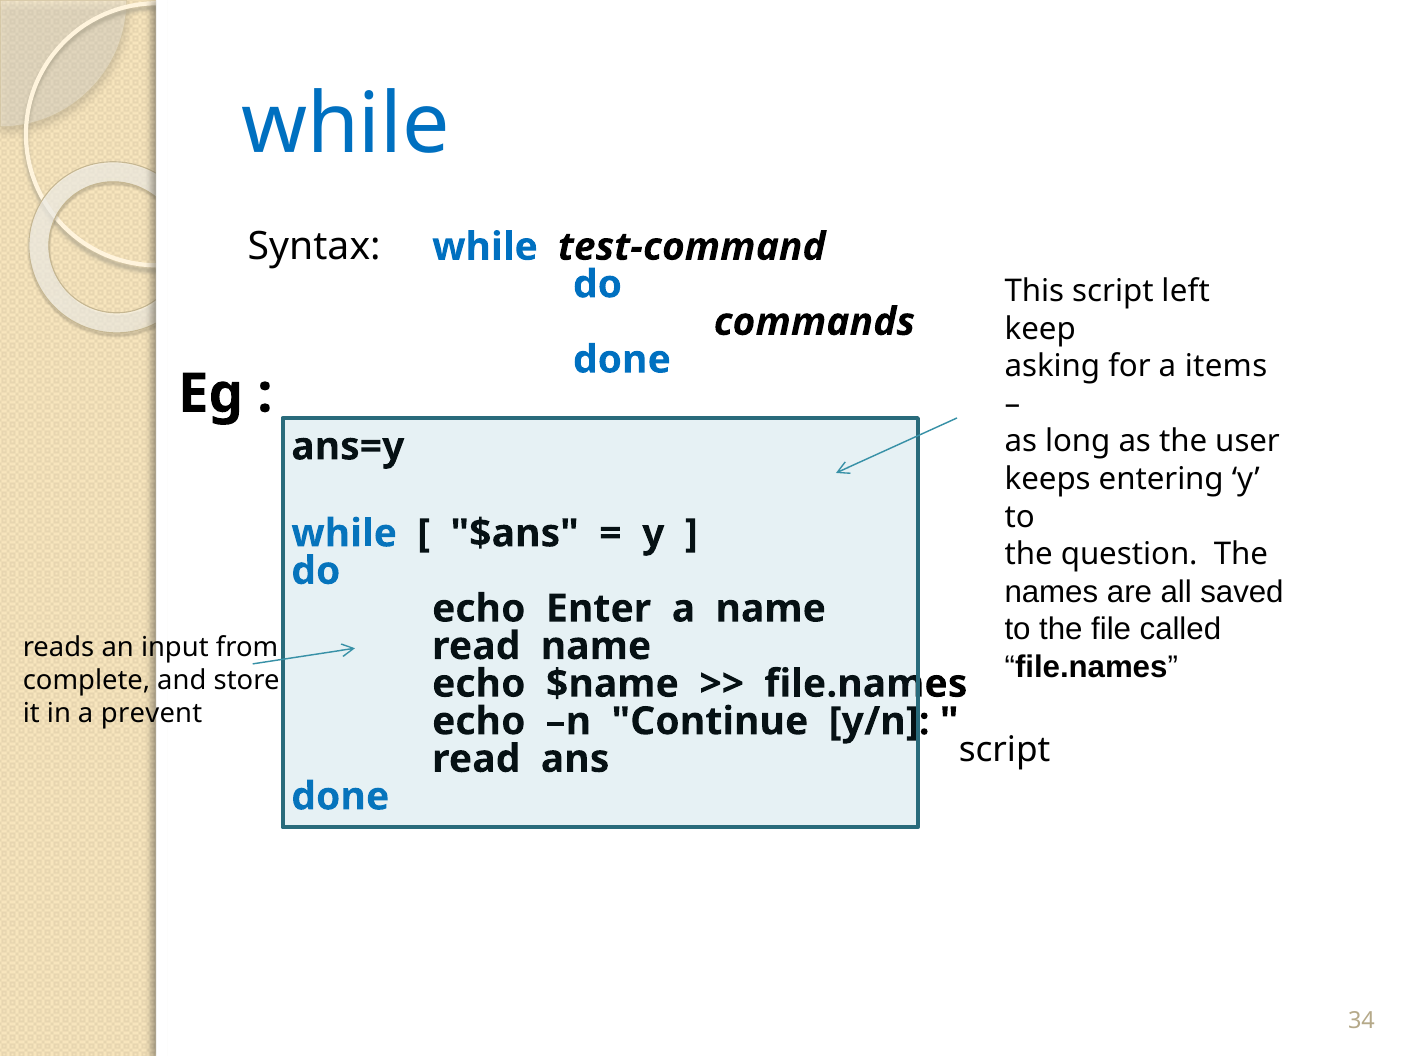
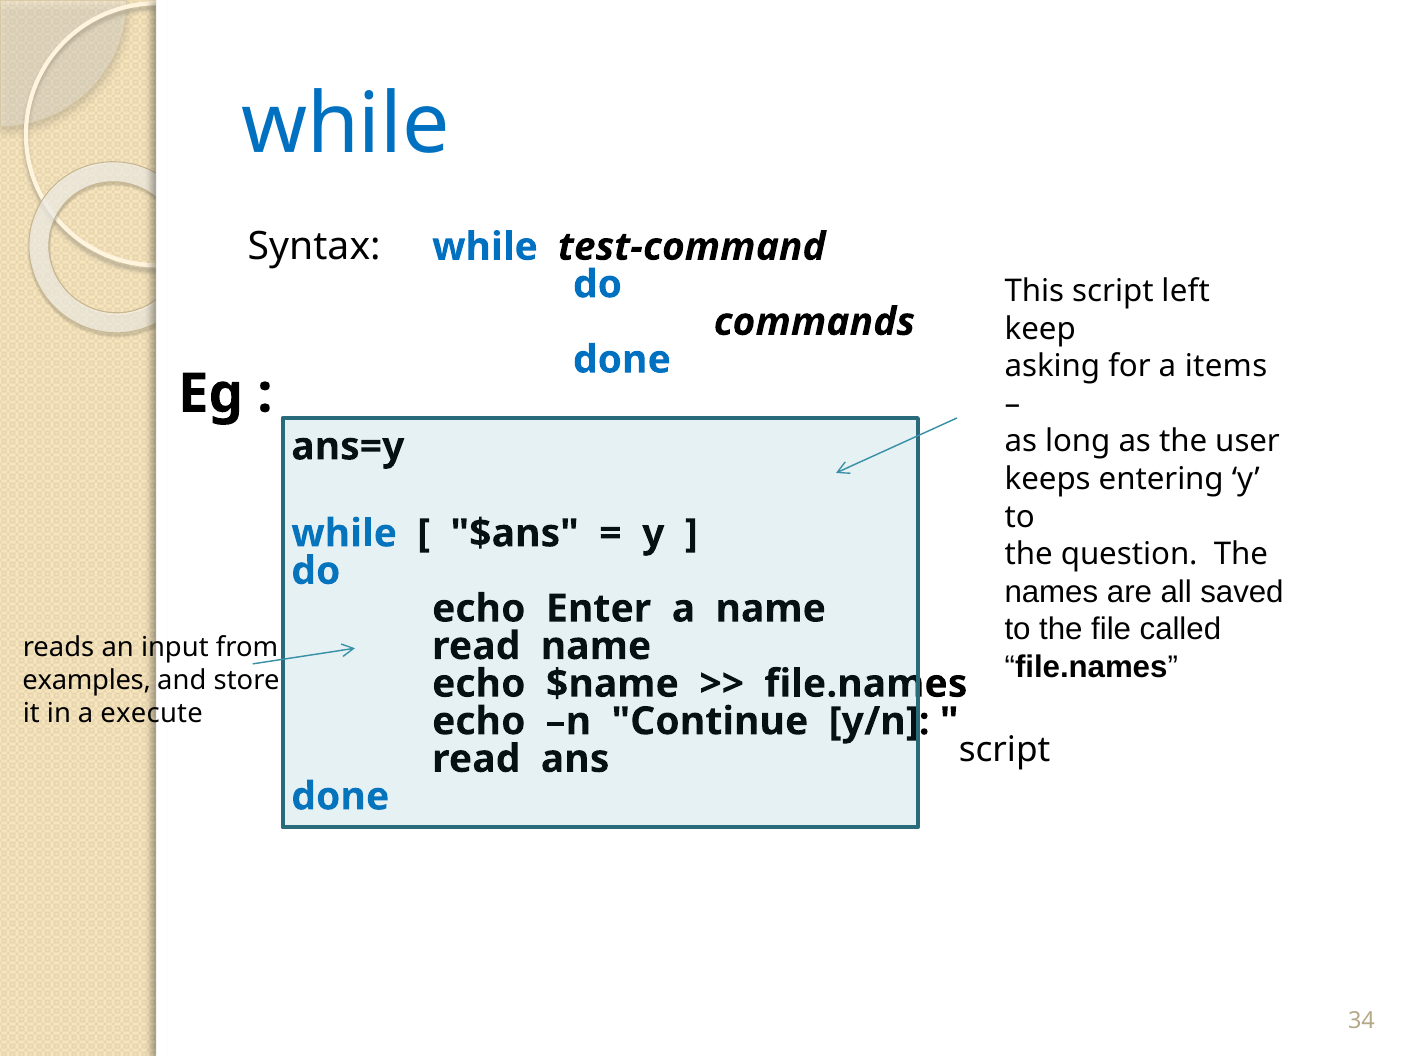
complete: complete -> examples
prevent: prevent -> execute
